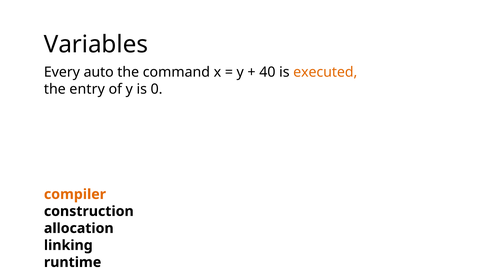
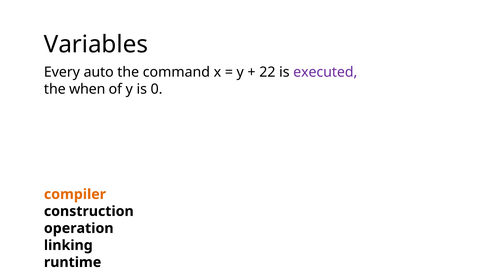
40: 40 -> 22
executed colour: orange -> purple
entry: entry -> when
allocation: allocation -> operation
